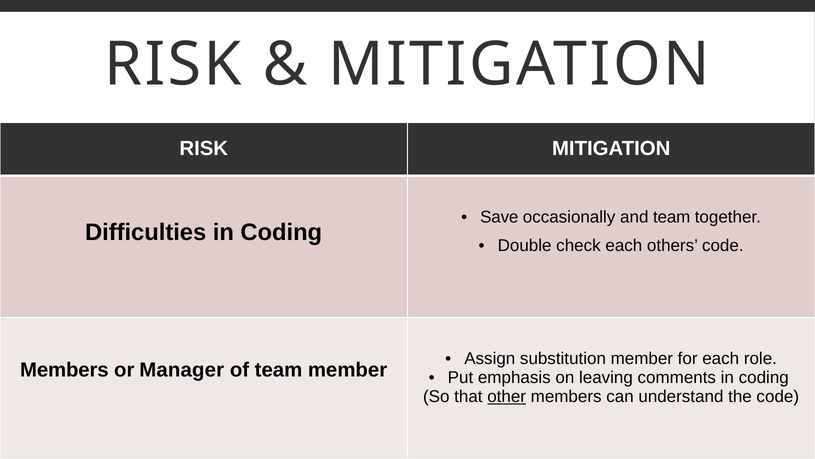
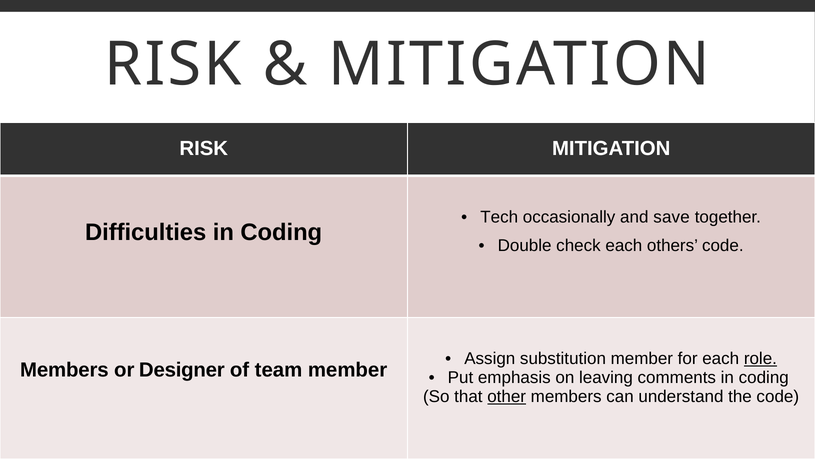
Save: Save -> Tech
and team: team -> save
role underline: none -> present
Manager: Manager -> Designer
